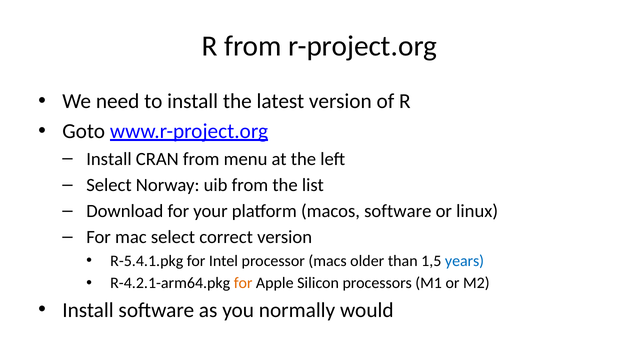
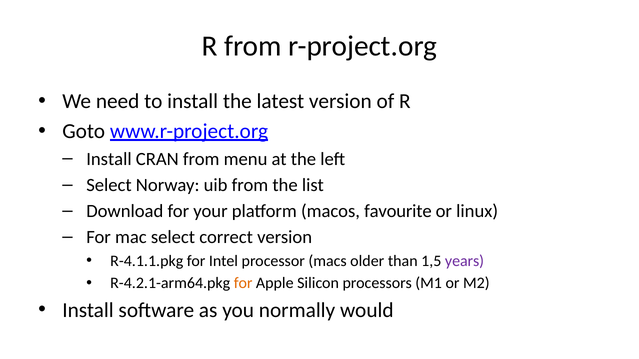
macos software: software -> favourite
R-5.4.1.pkg: R-5.4.1.pkg -> R-4.1.1.pkg
years colour: blue -> purple
